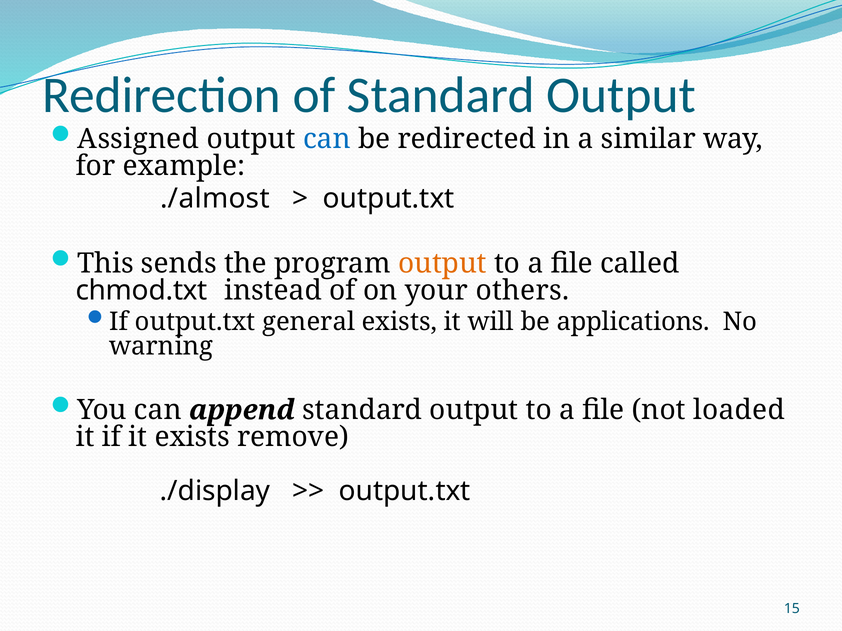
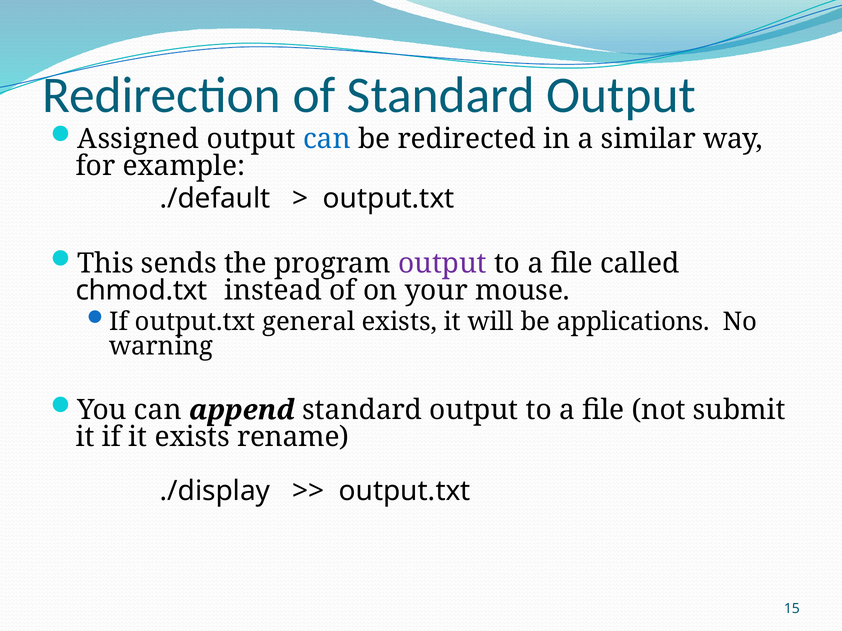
./almost: ./almost -> ./default
output at (442, 264) colour: orange -> purple
others: others -> mouse
loaded: loaded -> submit
remove: remove -> rename
